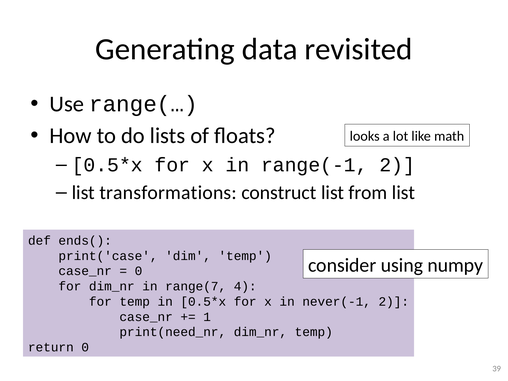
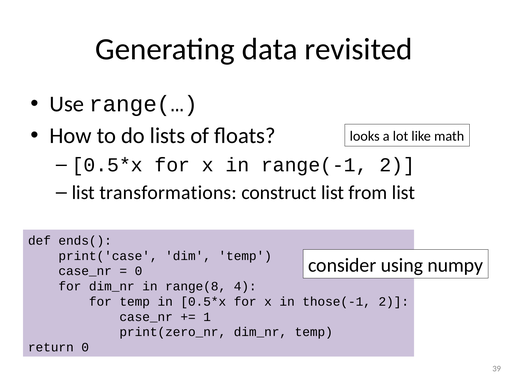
range(7: range(7 -> range(8
never(-1: never(-1 -> those(-1
print(need_nr: print(need_nr -> print(zero_nr
